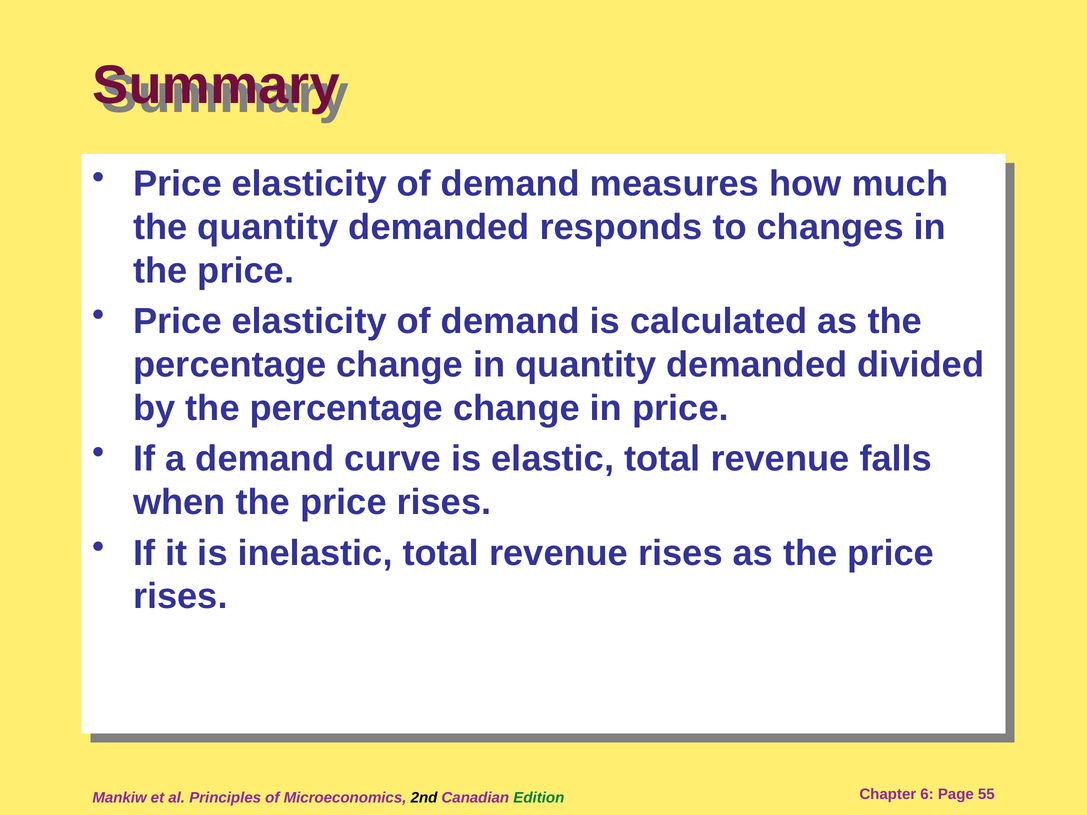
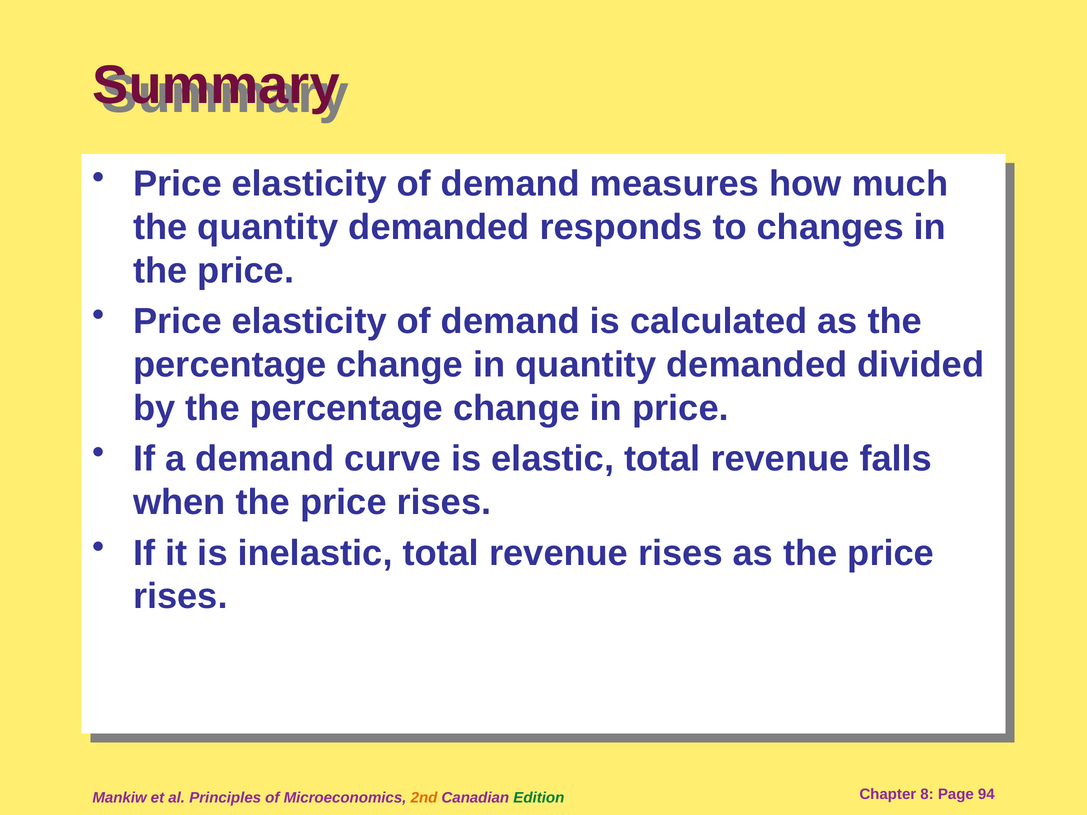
2nd colour: black -> orange
6: 6 -> 8
55: 55 -> 94
